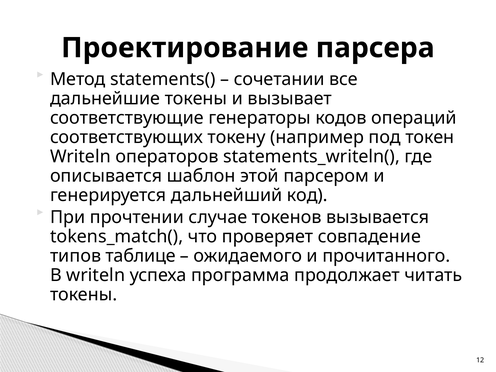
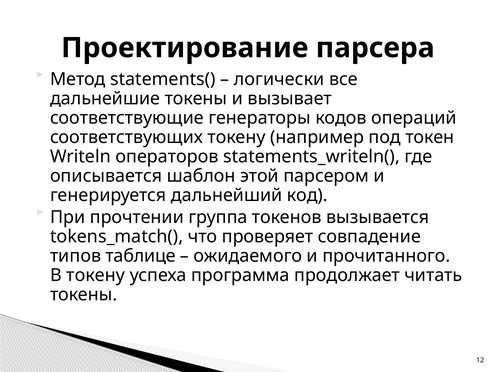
сочетании: сочетании -> логически
случае: случае -> группа
В writeln: writeln -> токену
